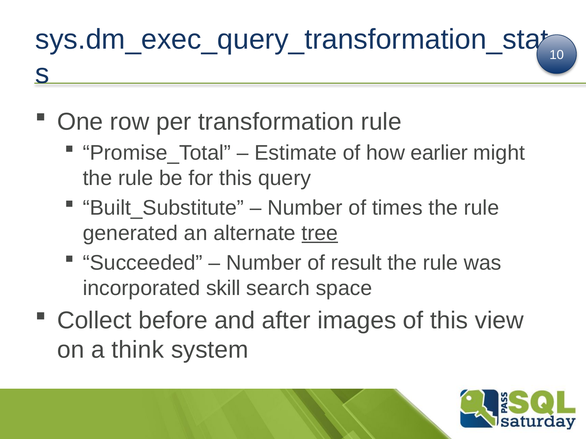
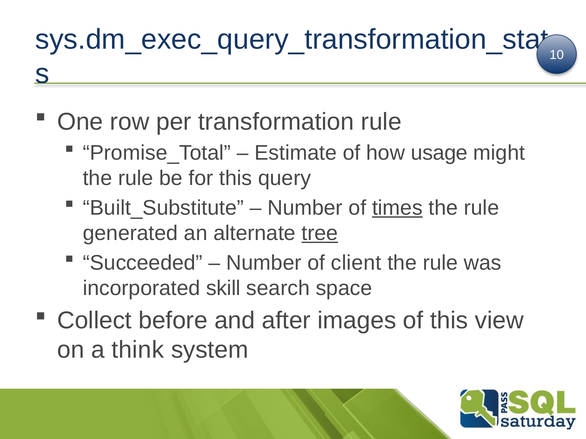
earlier: earlier -> usage
times underline: none -> present
result: result -> client
